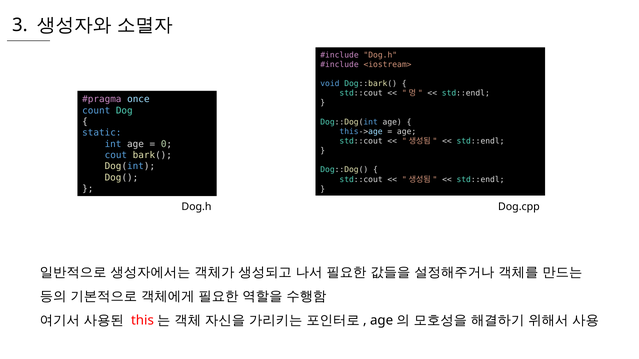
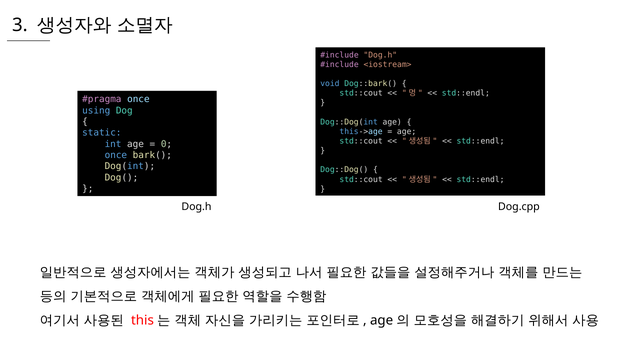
count: count -> using
cout at (116, 155): cout -> once
